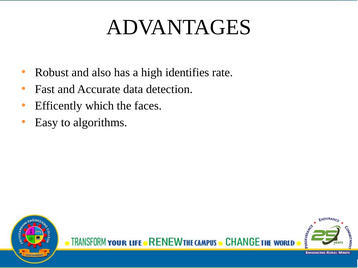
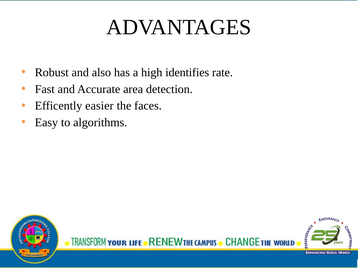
data: data -> area
which: which -> easier
